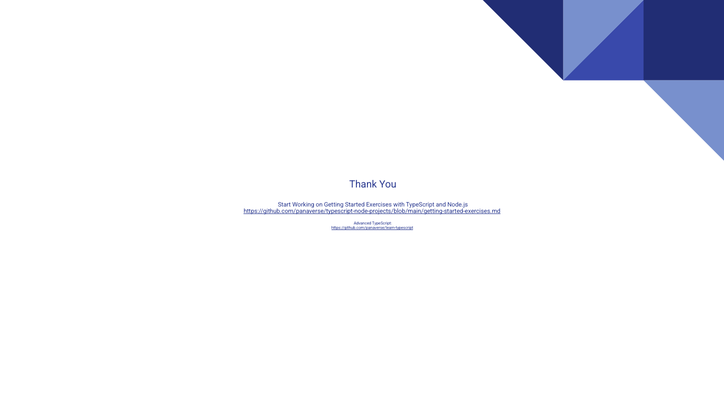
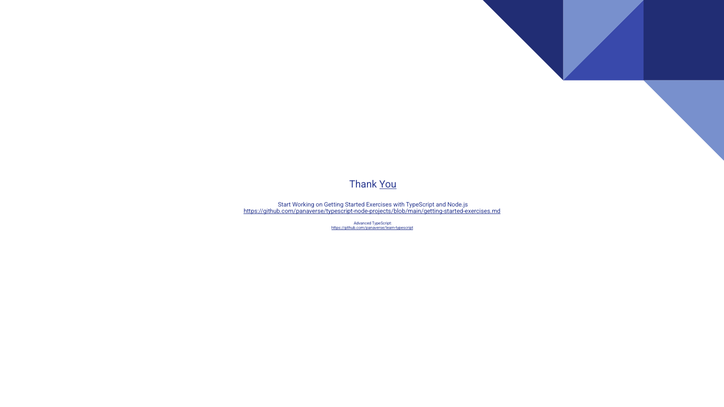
You underline: none -> present
